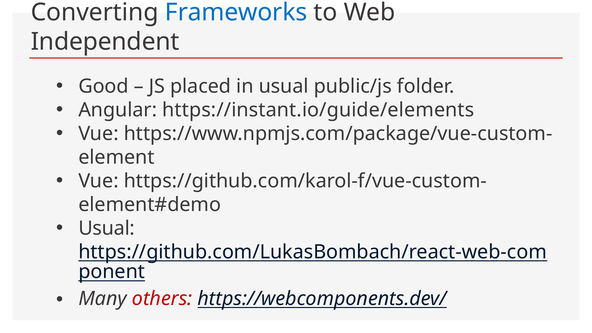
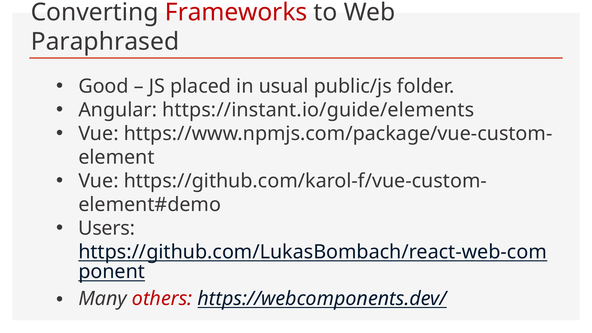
Frameworks colour: blue -> red
Independent: Independent -> Paraphrased
Usual at (107, 228): Usual -> Users
